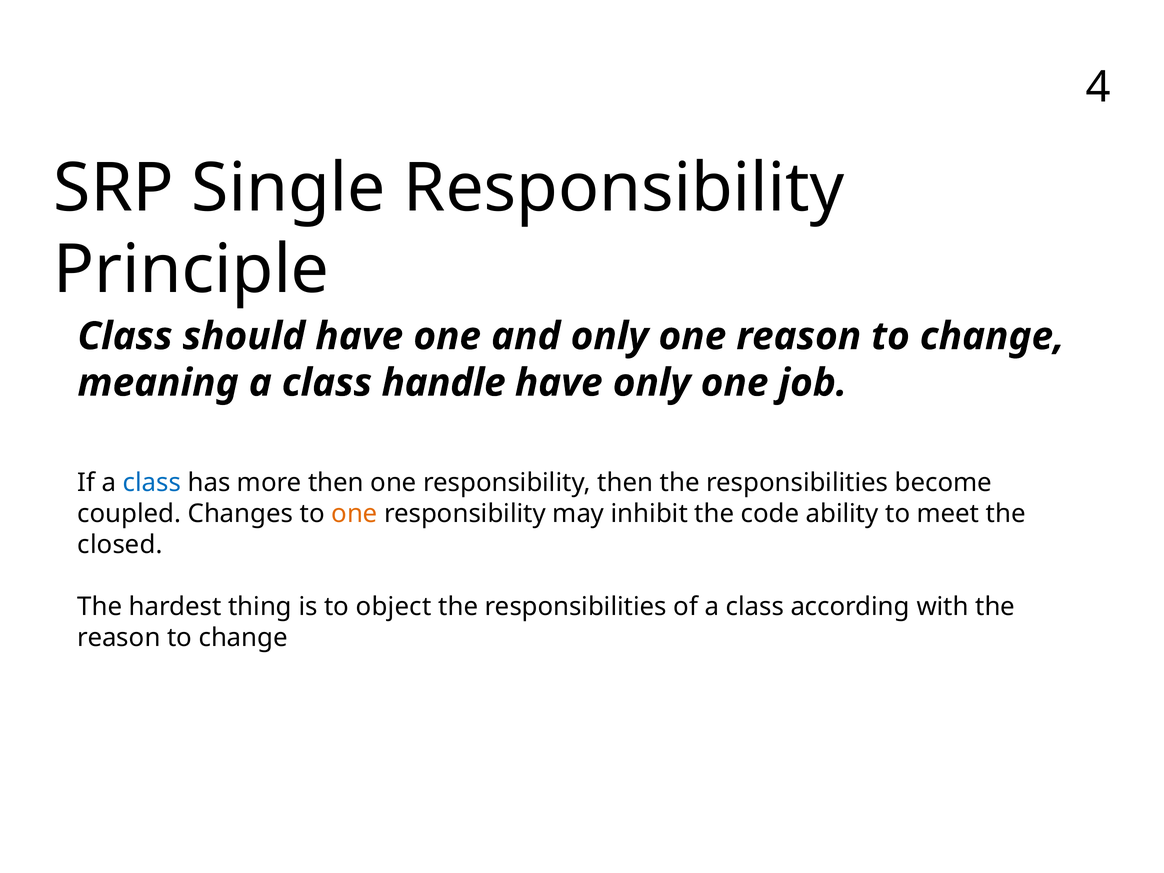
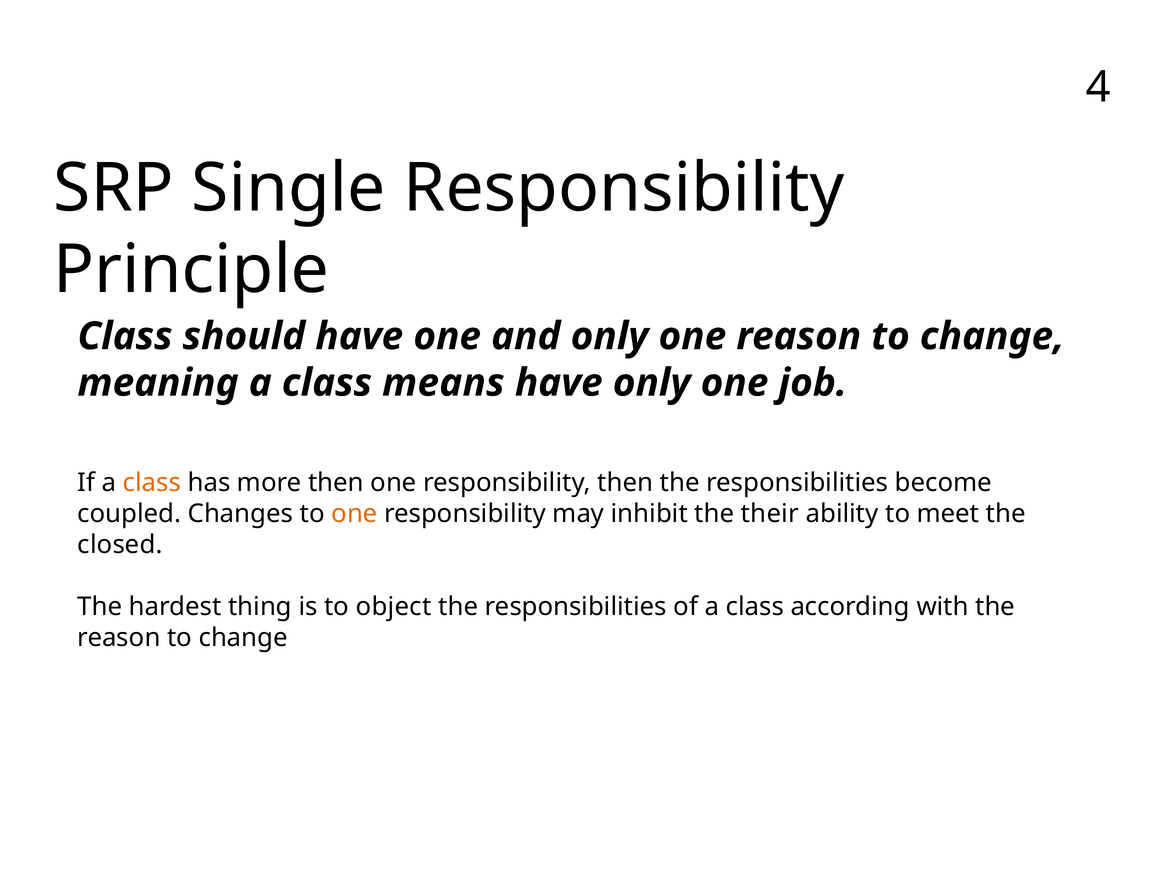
handle: handle -> means
class at (152, 483) colour: blue -> orange
code: code -> their
